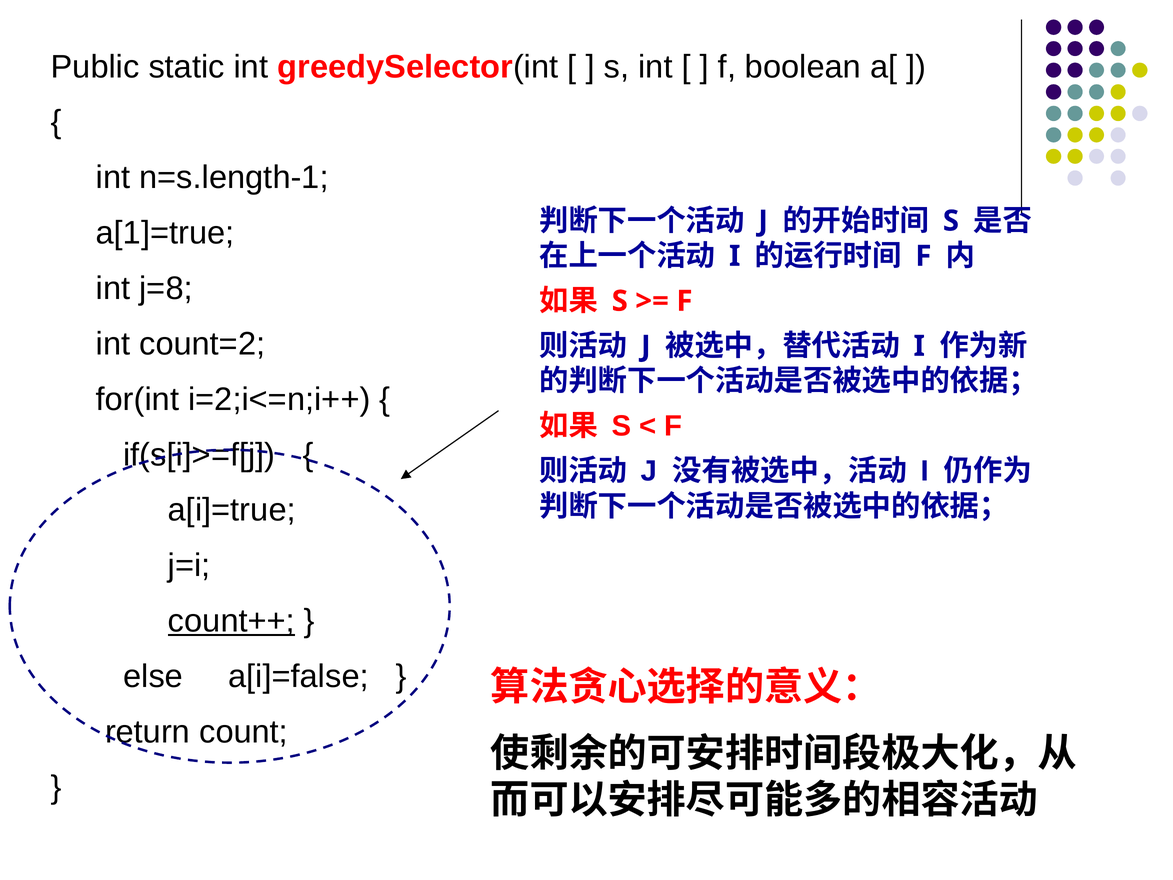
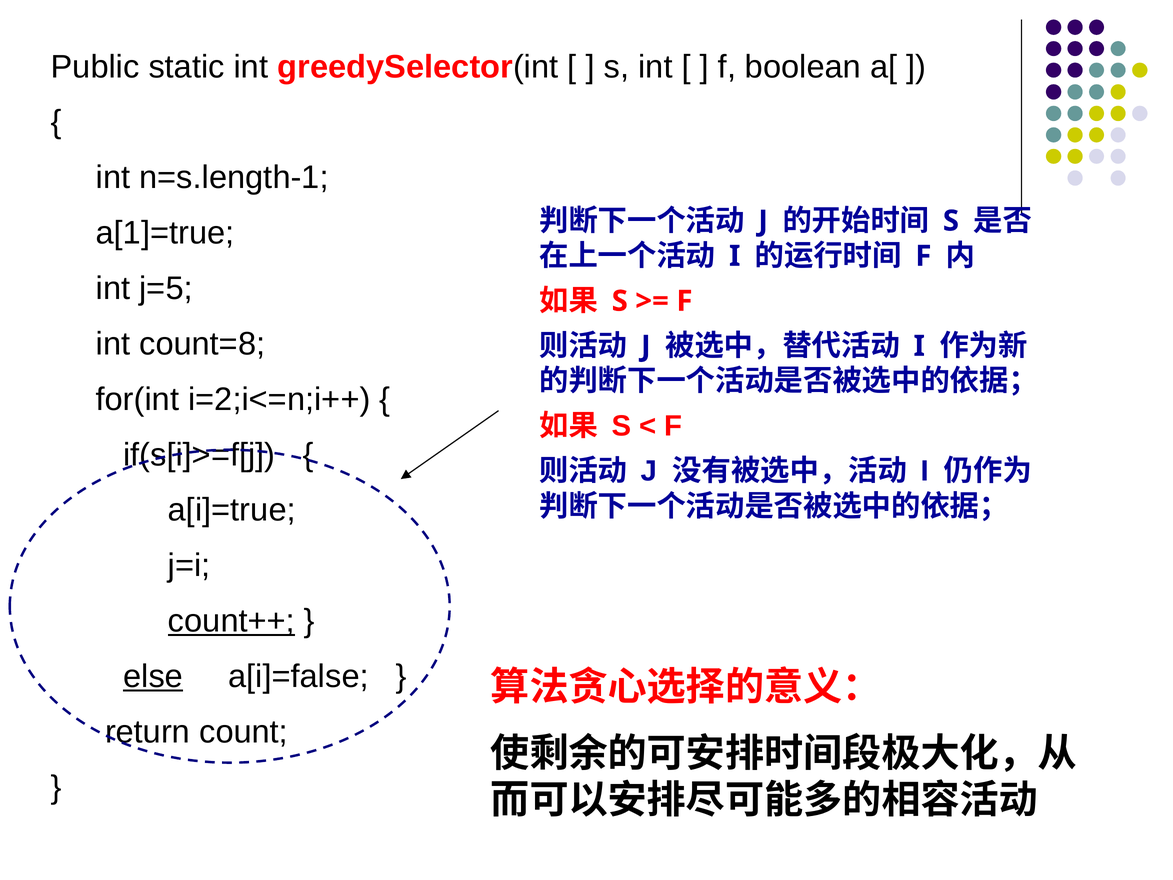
j=8: j=8 -> j=5
count=2: count=2 -> count=8
else underline: none -> present
